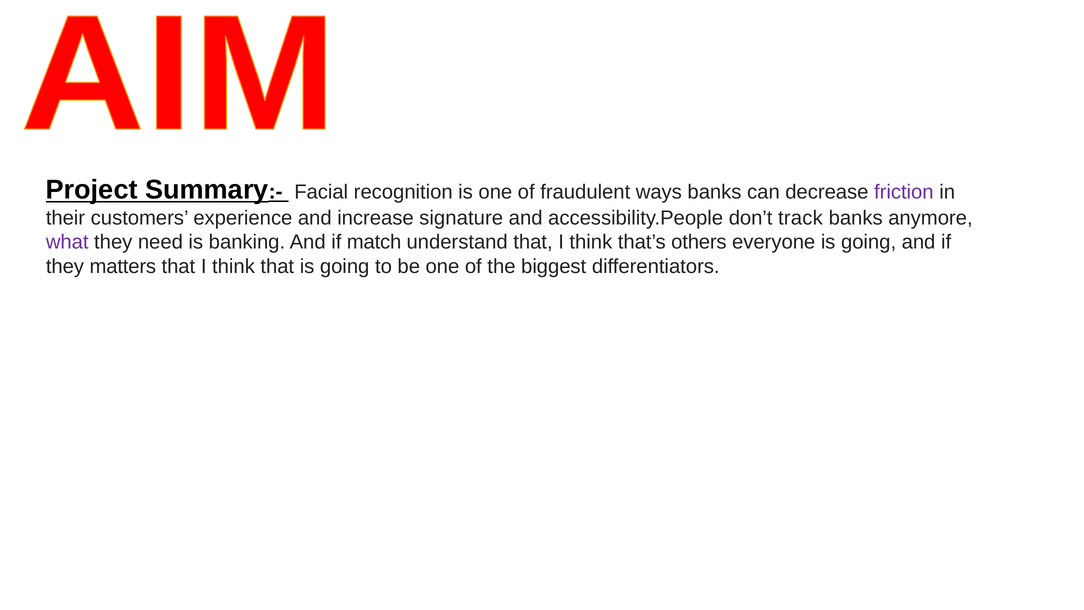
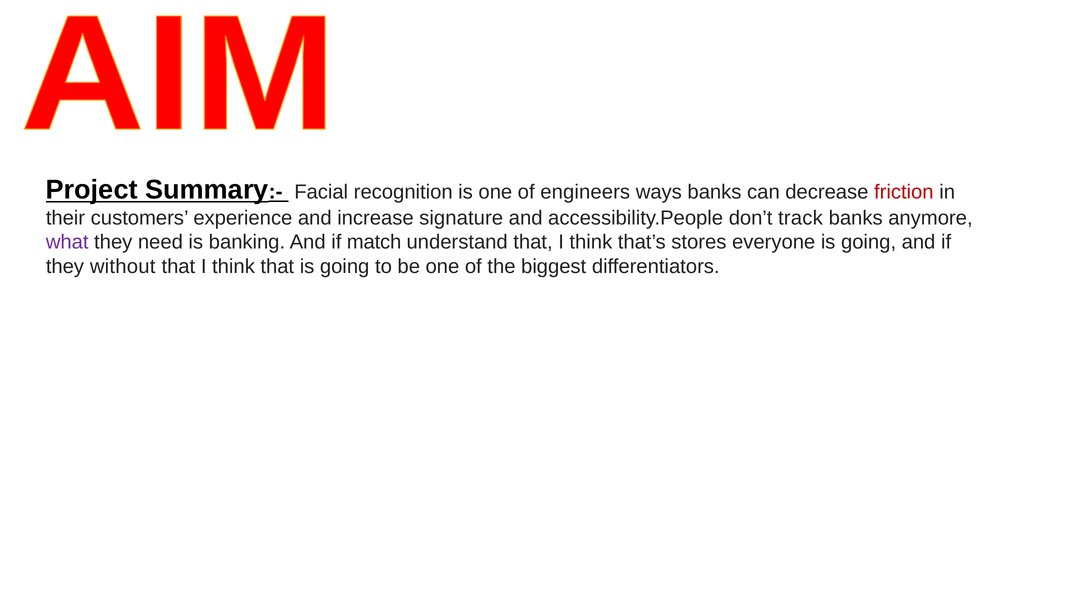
fraudulent: fraudulent -> engineers
friction colour: purple -> red
others: others -> stores
matters: matters -> without
